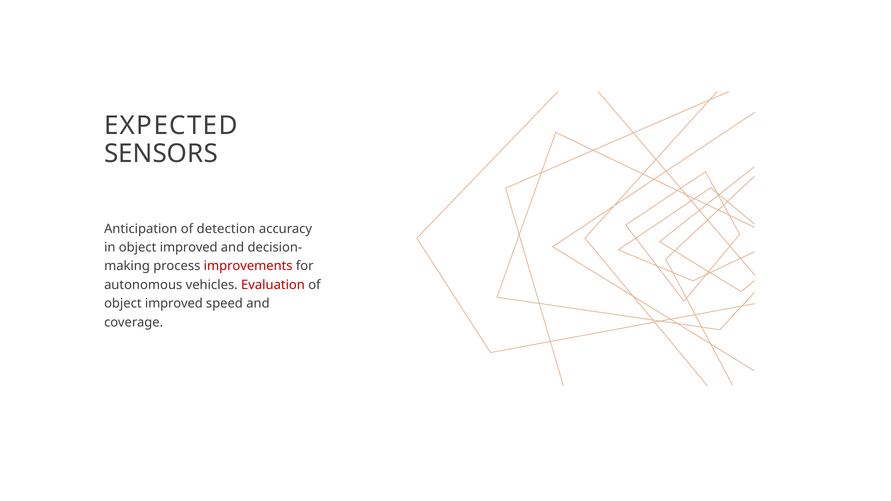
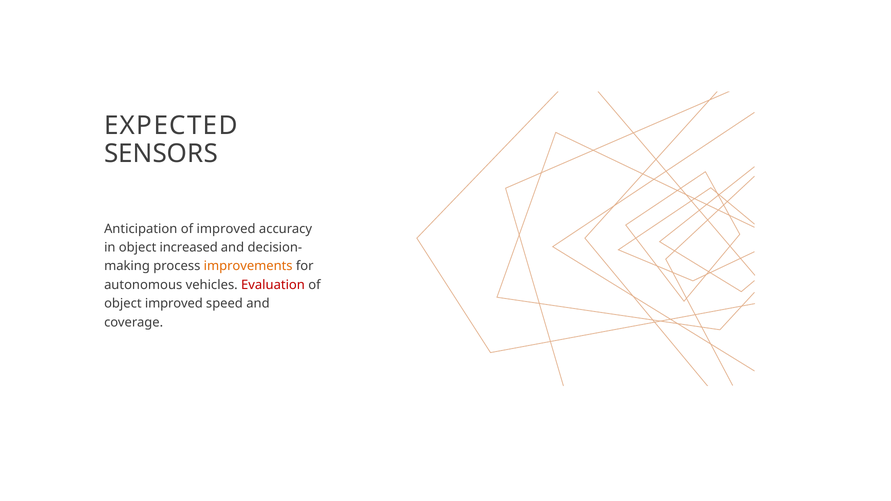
of detection: detection -> improved
in object improved: improved -> increased
improvements colour: red -> orange
